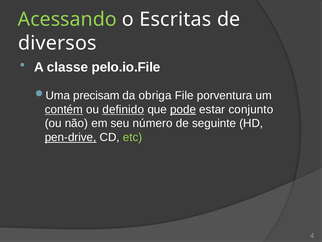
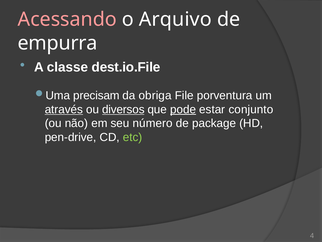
Acessando colour: light green -> pink
Escritas: Escritas -> Arquivo
diversos: diversos -> empurra
pelo.io.File: pelo.io.File -> dest.io.File
contém: contém -> através
definido: definido -> diversos
seguinte: seguinte -> package
pen-drive underline: present -> none
